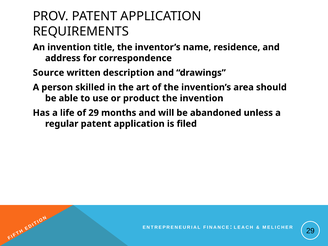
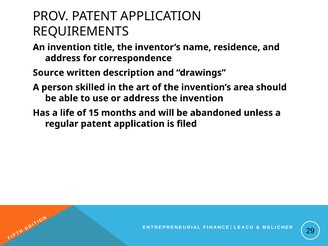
or product: product -> address
of 29: 29 -> 15
